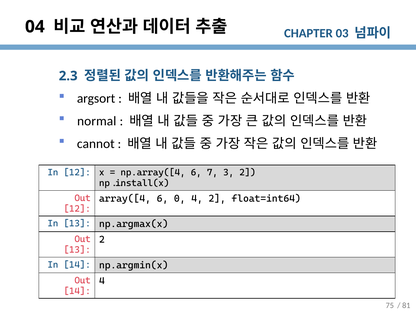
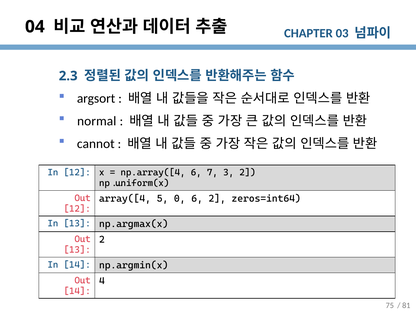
np.install(x: np.install(x -> np.uniform(x
array([4 6: 6 -> 5
0 4: 4 -> 6
float=int64: float=int64 -> zeros=int64
